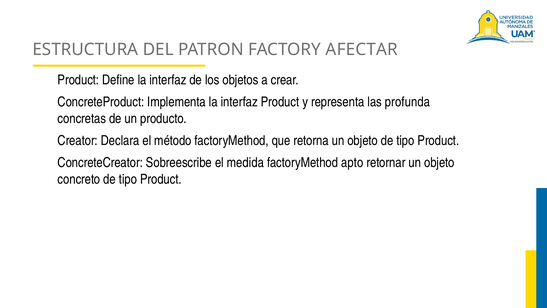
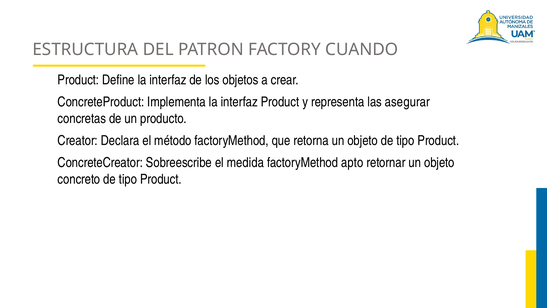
AFECTAR: AFECTAR -> CUANDO
profunda: profunda -> asegurar
